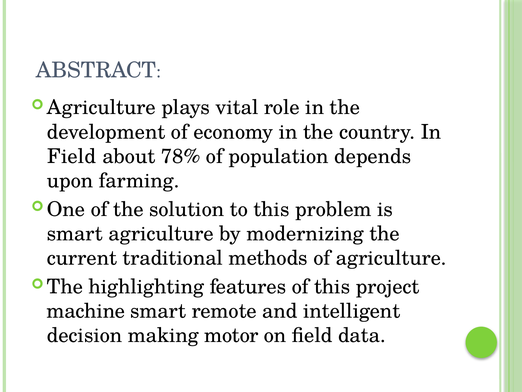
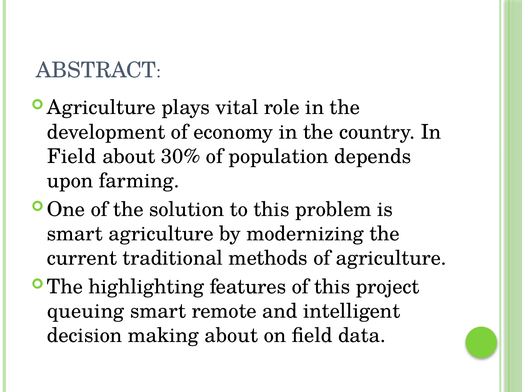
78%: 78% -> 30%
machine: machine -> queuing
making motor: motor -> about
